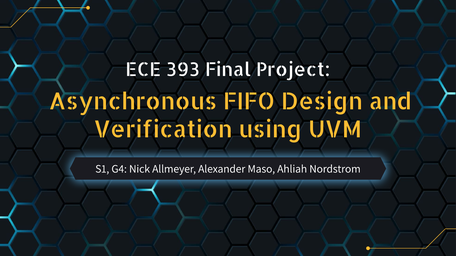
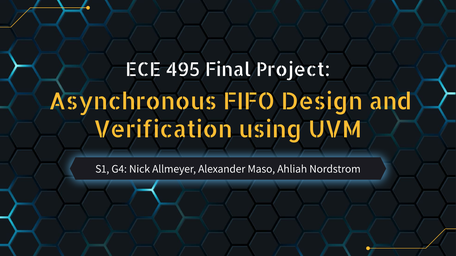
393: 393 -> 495
